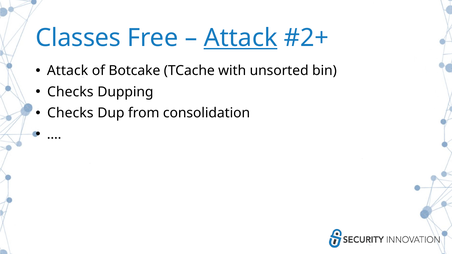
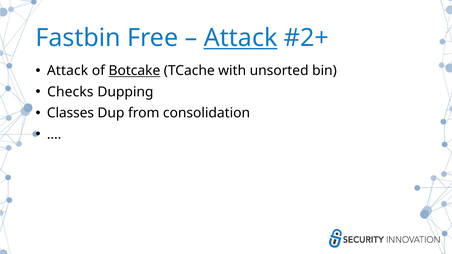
Classes: Classes -> Fastbin
Botcake underline: none -> present
Checks at (70, 113): Checks -> Classes
